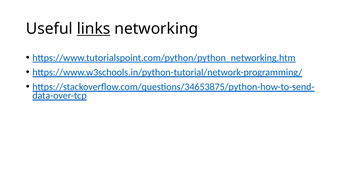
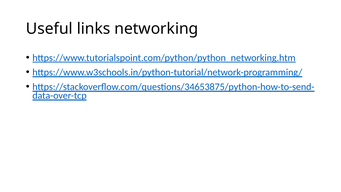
links underline: present -> none
